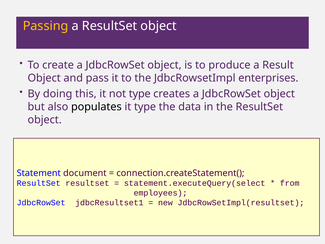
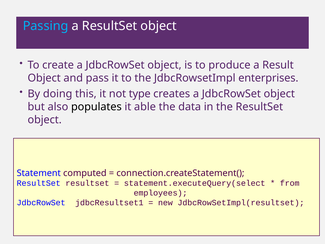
Passing colour: yellow -> light blue
it type: type -> able
document: document -> computed
